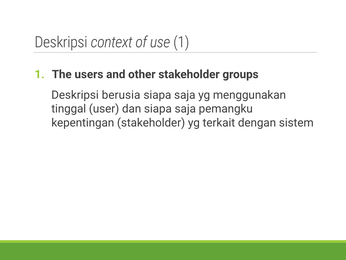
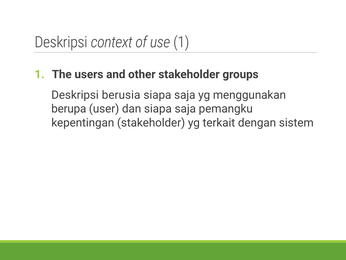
tinggal: tinggal -> berupa
